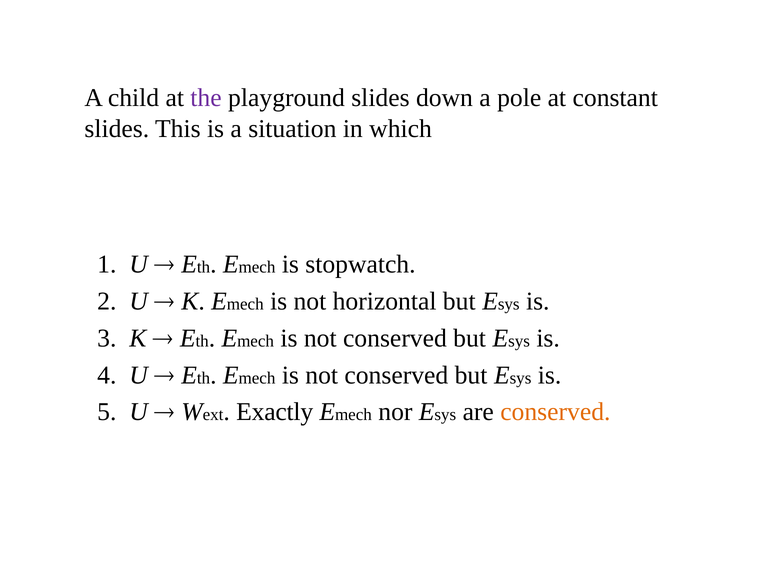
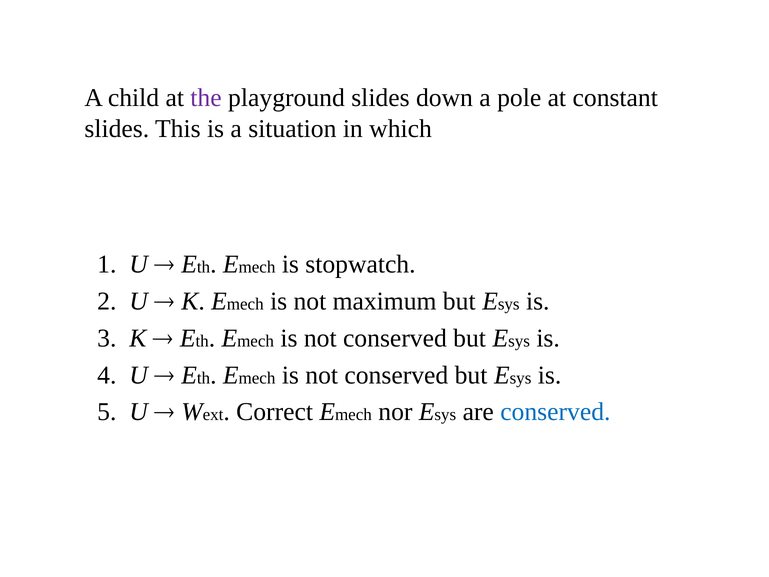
horizontal: horizontal -> maximum
Exactly: Exactly -> Correct
conserved at (555, 412) colour: orange -> blue
